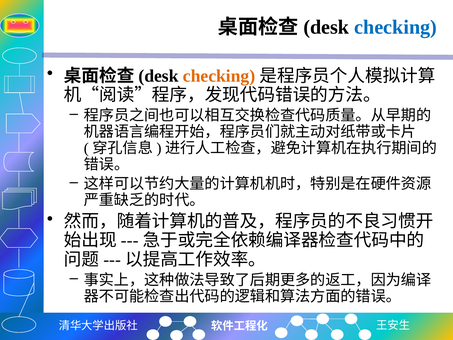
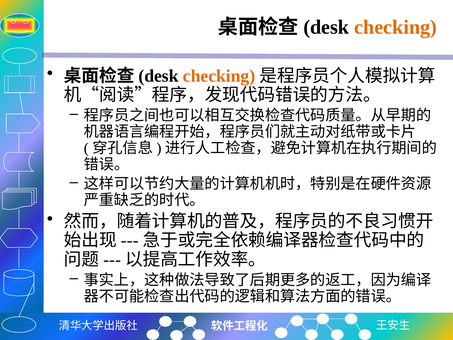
checking at (396, 27) colour: blue -> orange
